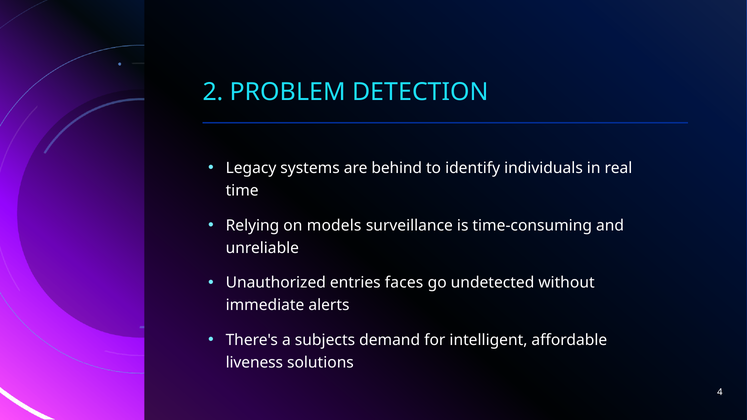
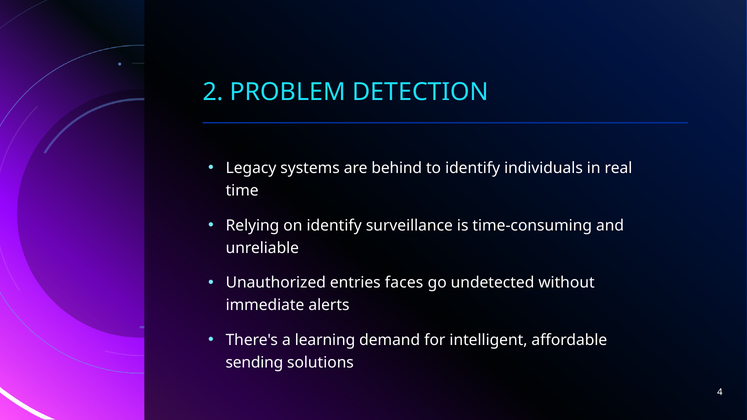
on models: models -> identify
subjects: subjects -> learning
liveness: liveness -> sending
